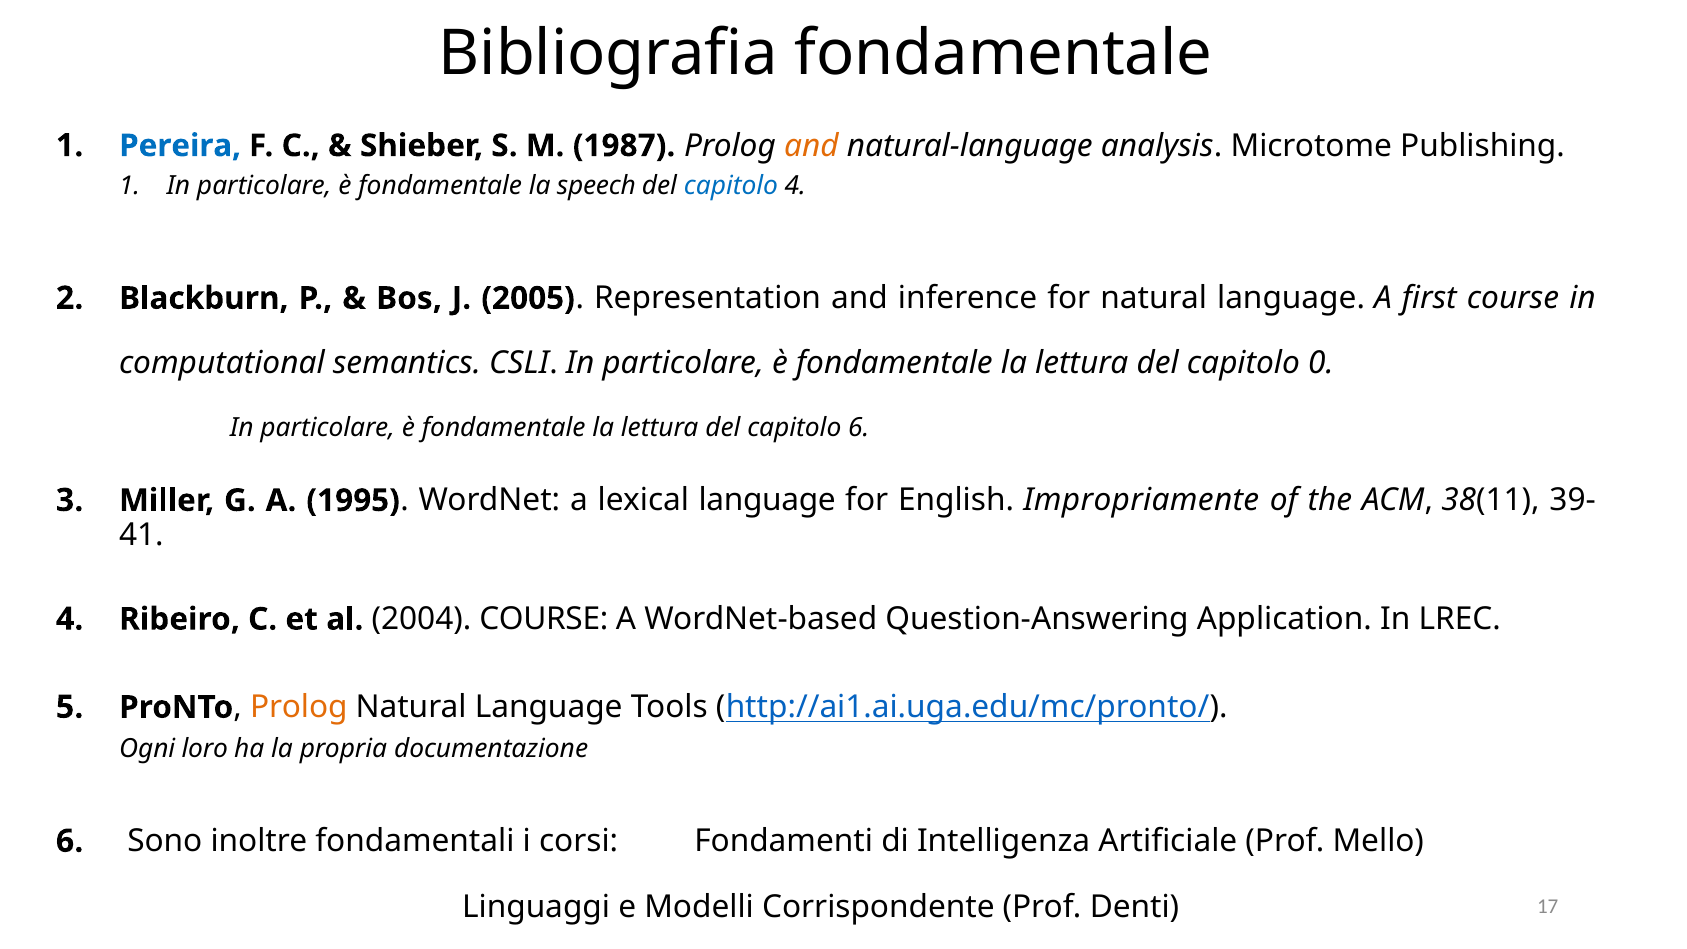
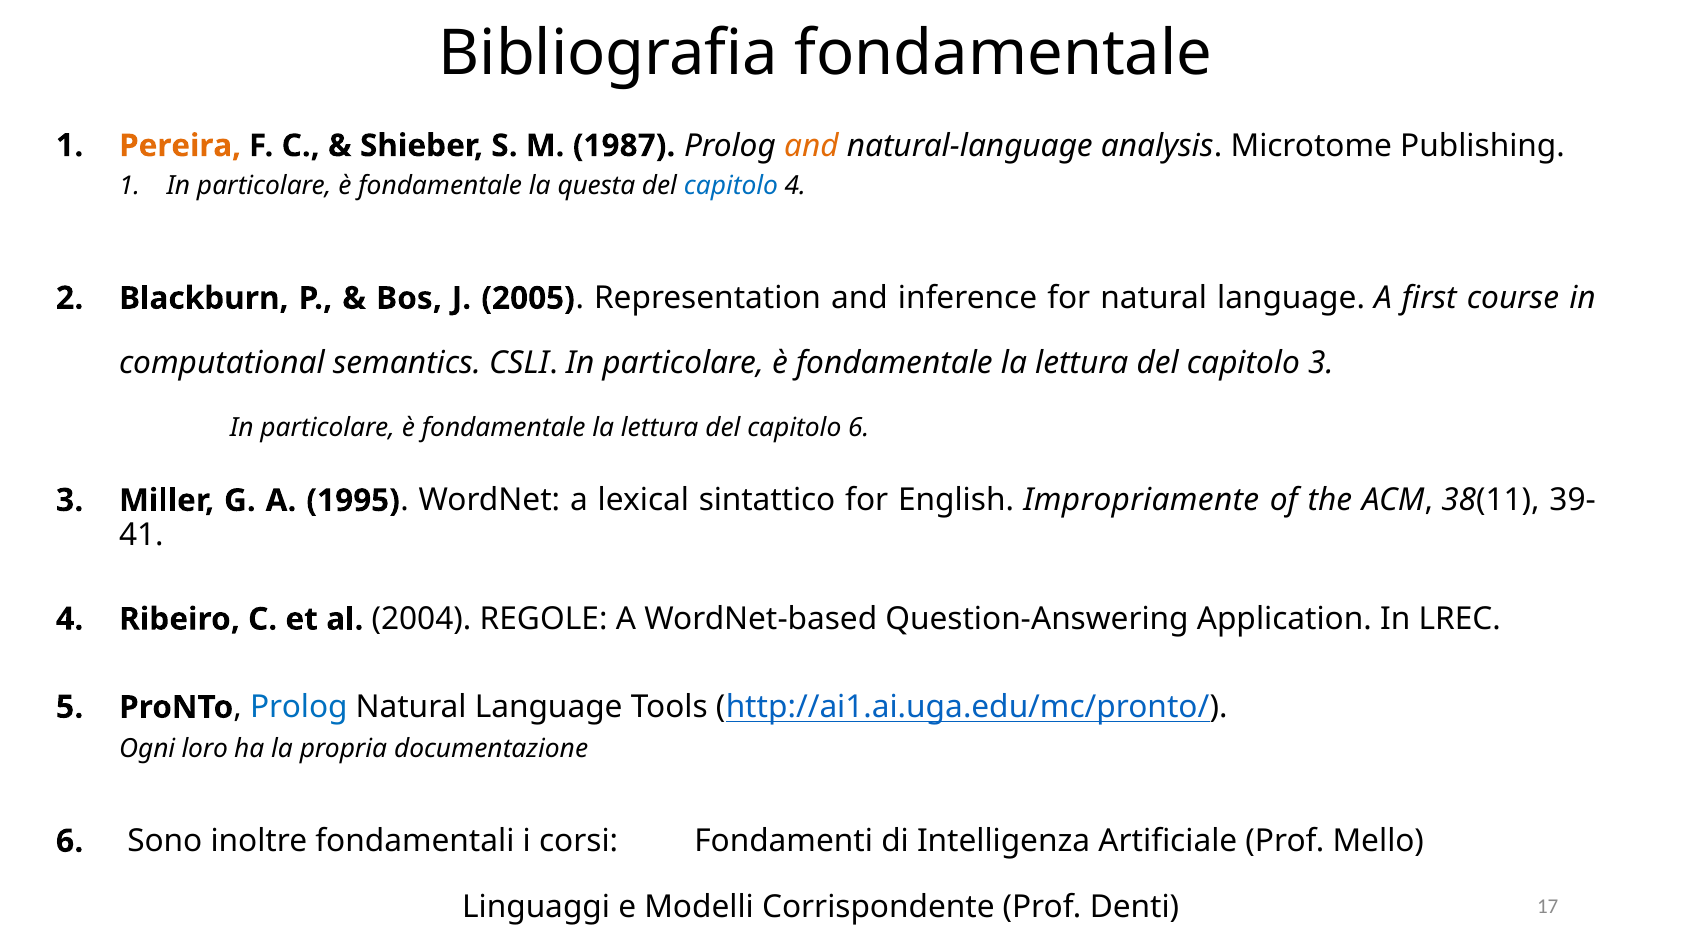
Pereira colour: blue -> orange
speech: speech -> questa
capitolo 0: 0 -> 3
lexical language: language -> sintattico
2004 COURSE: COURSE -> REGOLE
Prolog at (299, 707) colour: orange -> blue
